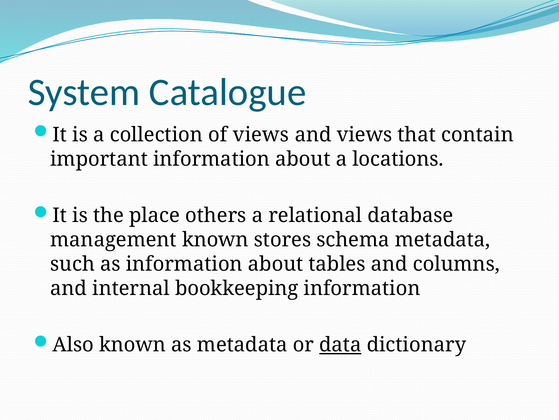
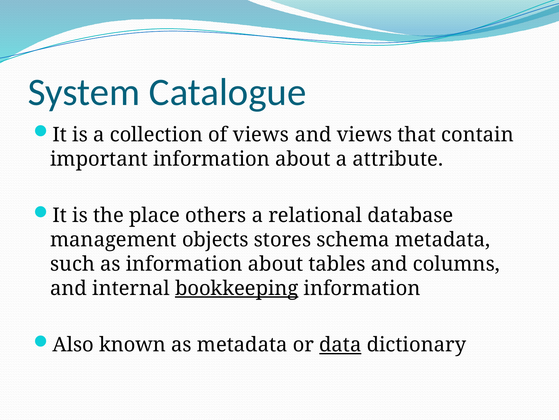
locations: locations -> attribute
management known: known -> objects
bookkeeping underline: none -> present
